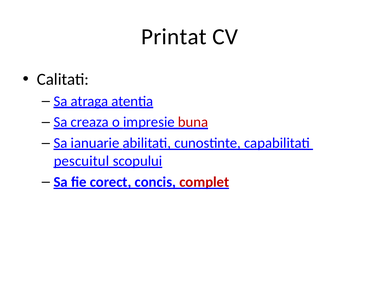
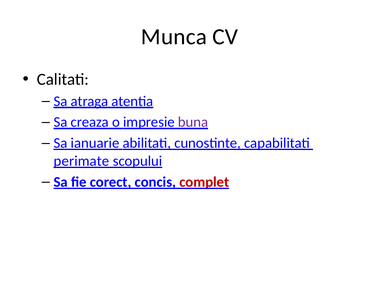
Printat: Printat -> Munca
buna colour: red -> purple
pescuitul: pescuitul -> perimate
